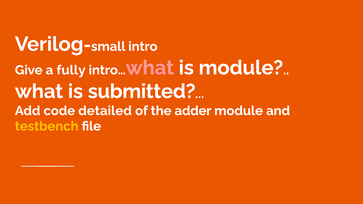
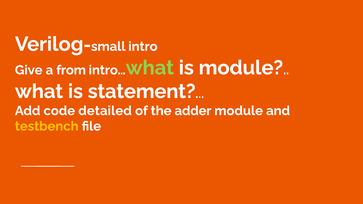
fully: fully -> from
what at (150, 68) colour: pink -> light green
submitted: submitted -> statement
